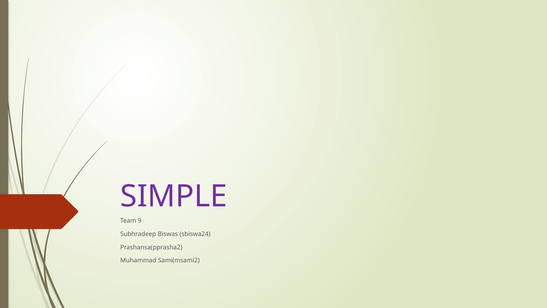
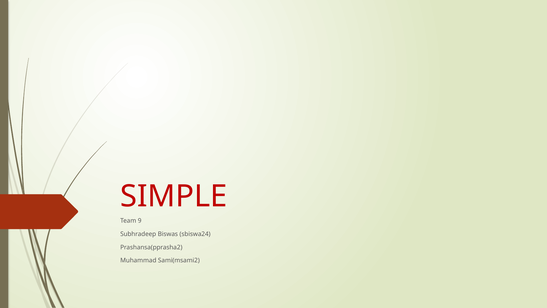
SIMPLE colour: purple -> red
